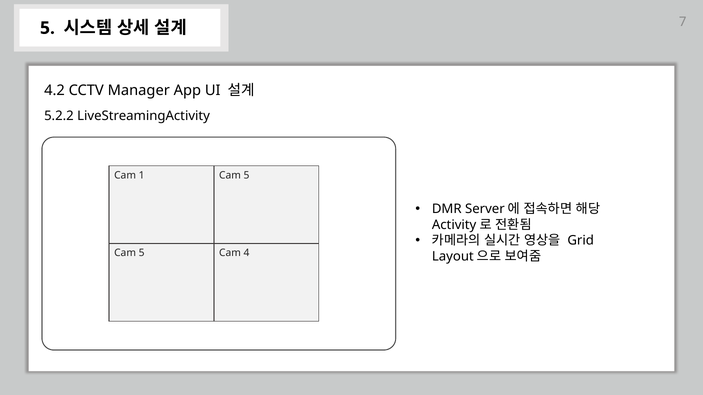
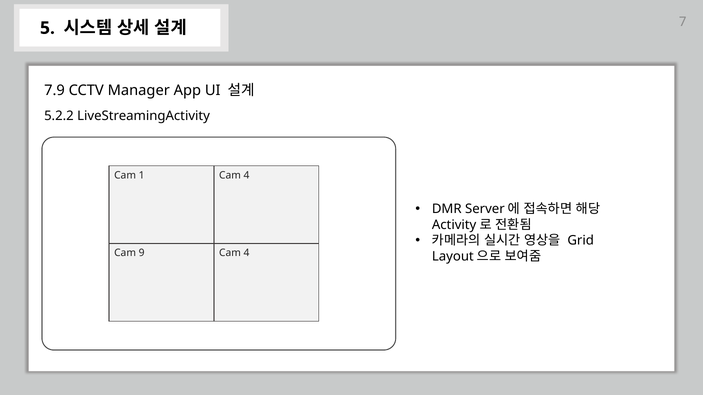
4.2: 4.2 -> 7.9
1 Cam 5: 5 -> 4
5 at (142, 253): 5 -> 9
